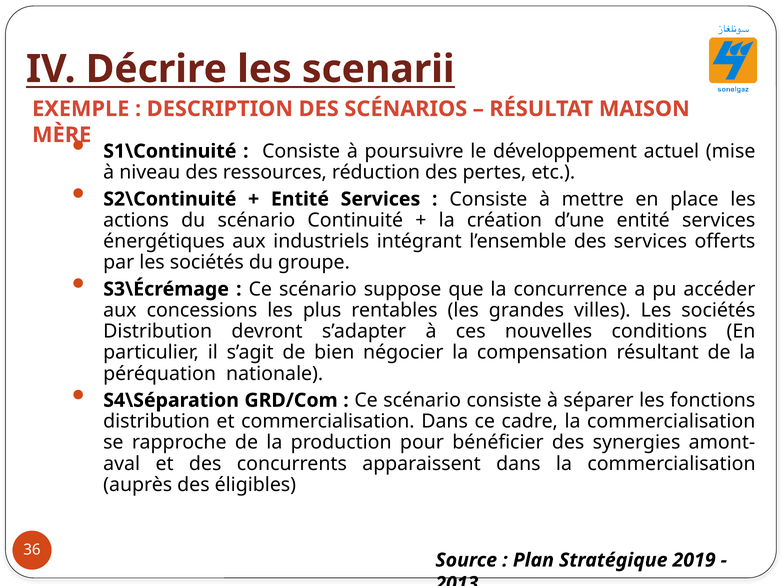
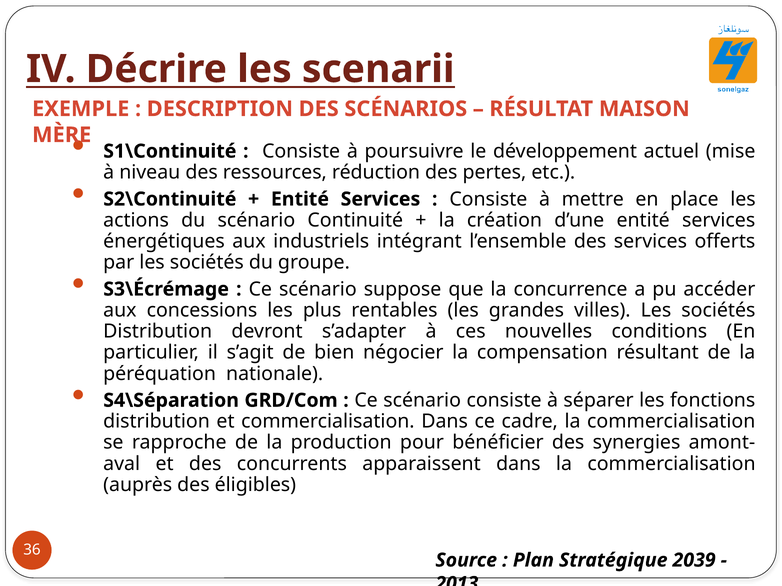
2019: 2019 -> 2039
